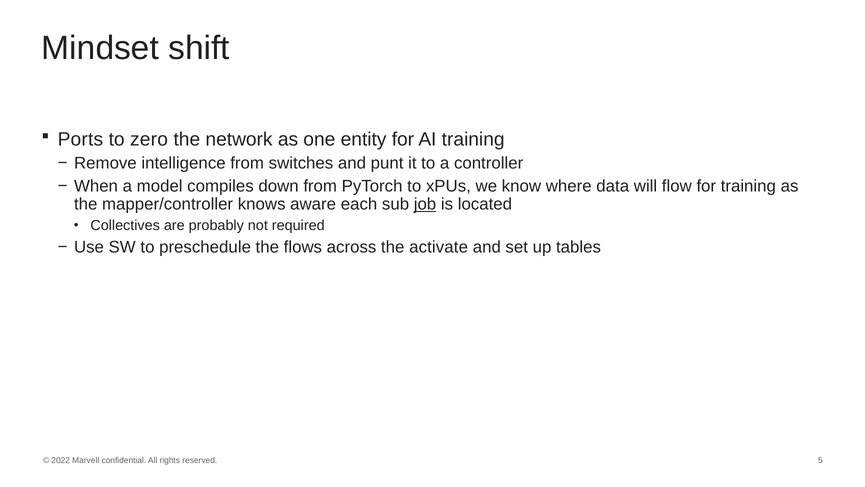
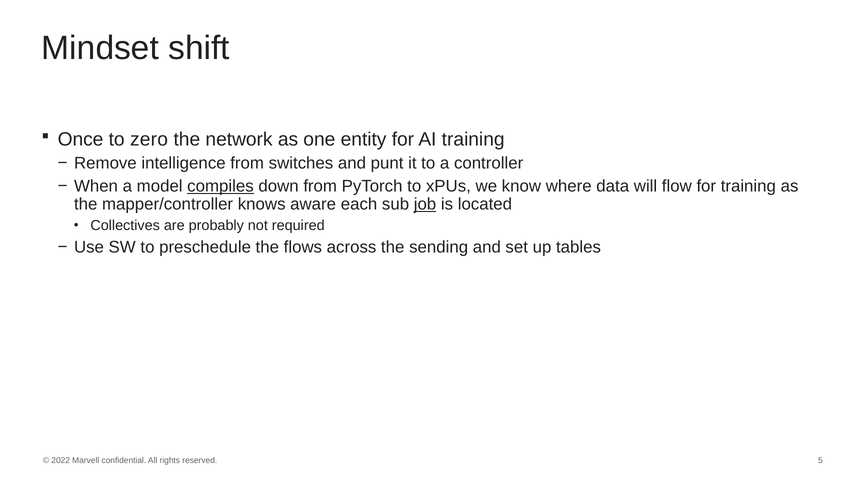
Ports: Ports -> Once
compiles underline: none -> present
activate: activate -> sending
